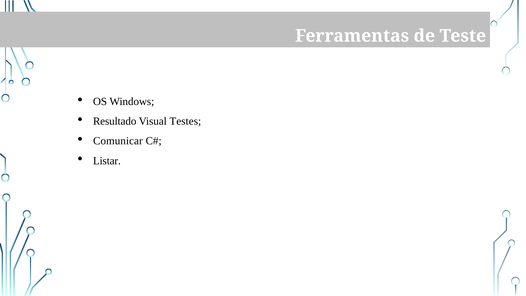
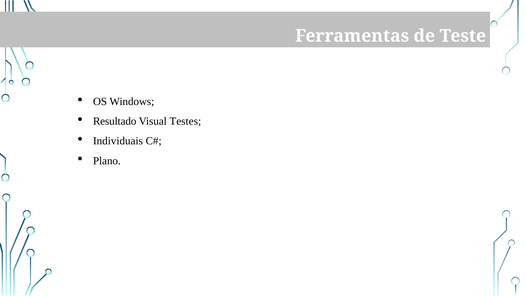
Comunicar: Comunicar -> Individuais
Listar: Listar -> Plano
